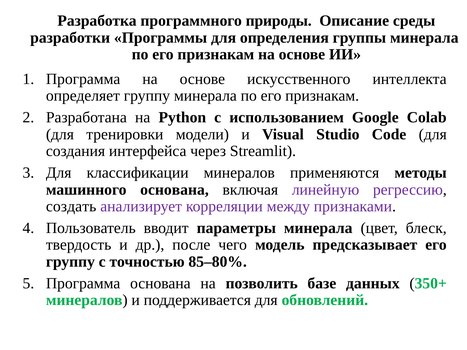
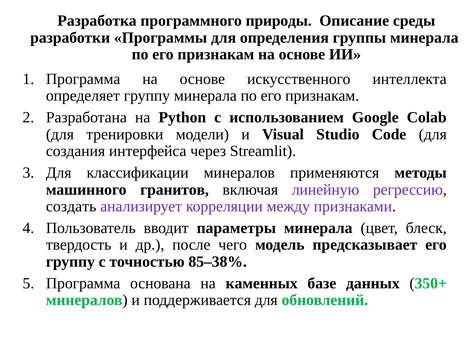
машинного основана: основана -> гранитов
85–80%: 85–80% -> 85–38%
позволить: позволить -> каменных
